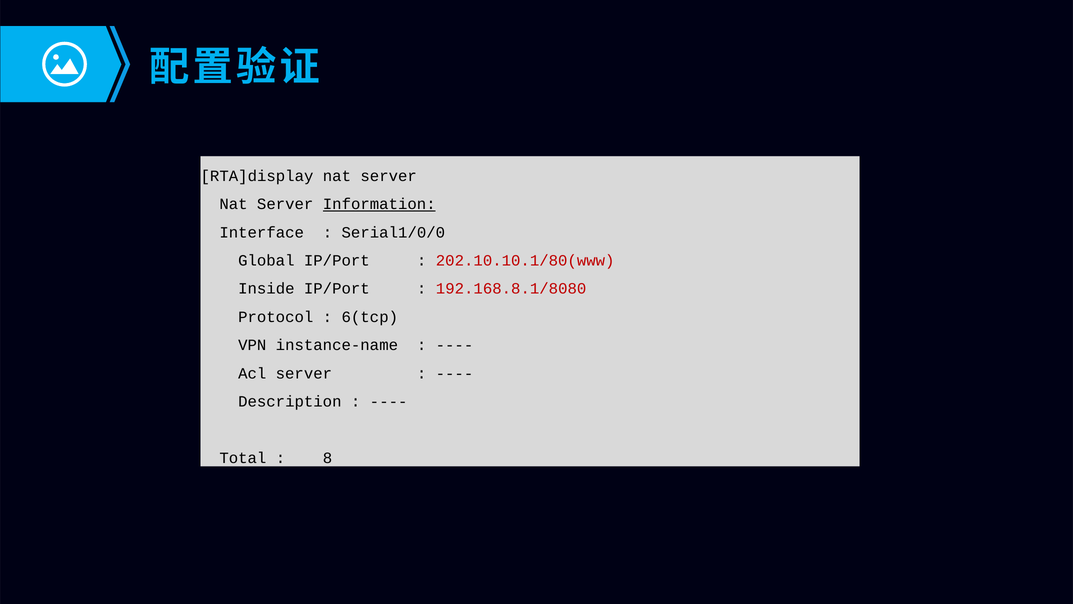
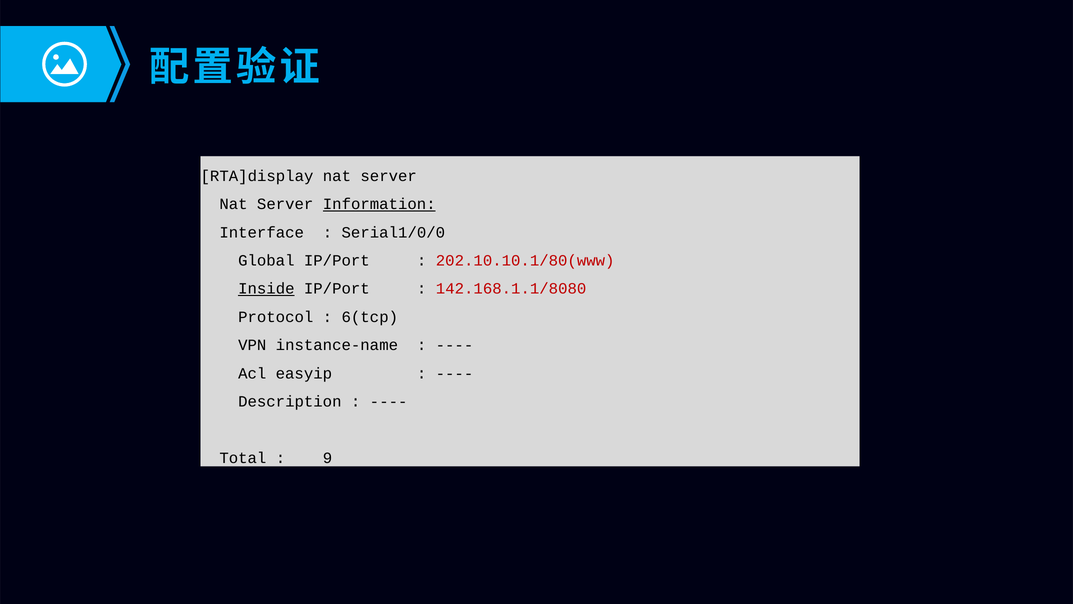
Inside underline: none -> present
192.168.8.1/8080: 192.168.8.1/8080 -> 142.168.1.1/8080
Acl server: server -> easyip
8: 8 -> 9
